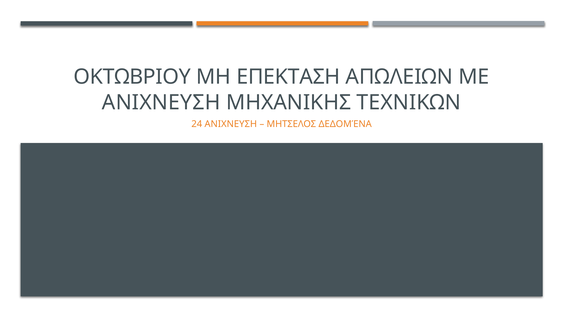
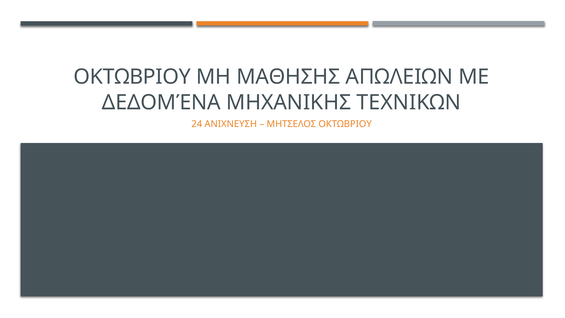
ΕΠΕΚΤΑΣΗ: ΕΠΕΚΤΑΣΗ -> ΜΑΘΗΣΗΣ
ΑΝΙΧΝΕΥΣΗ at (161, 102): ΑΝΙΧΝΕΥΣΗ -> ΔΕΔΟΜΈΝΑ
ΜΗΤΣΕΛΟΣ ΔΕΔΟΜΈΝΑ: ΔΕΔΟΜΈΝΑ -> ΟΚΤΩΒΡΙΟΥ
